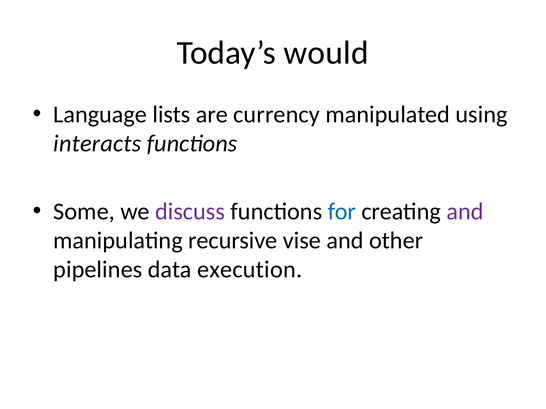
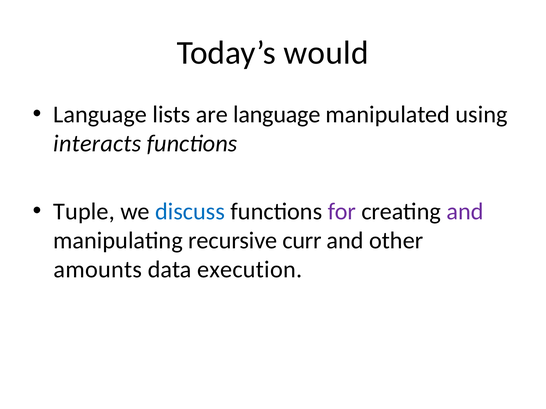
are currency: currency -> language
Some: Some -> Tuple
discuss colour: purple -> blue
for colour: blue -> purple
vise: vise -> curr
pipelines: pipelines -> amounts
